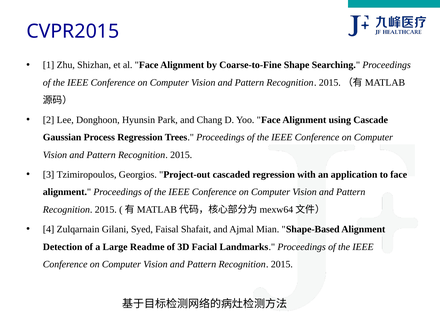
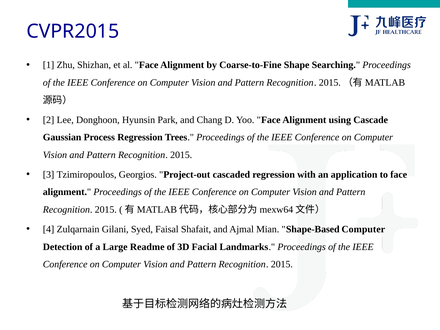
Shape-Based Alignment: Alignment -> Computer
